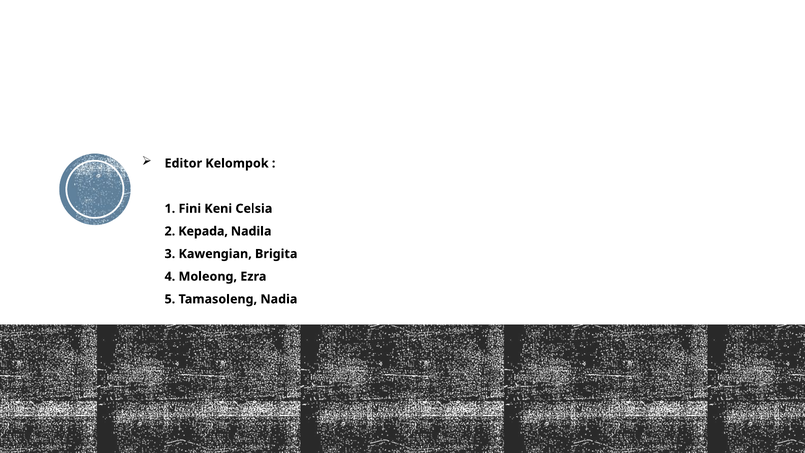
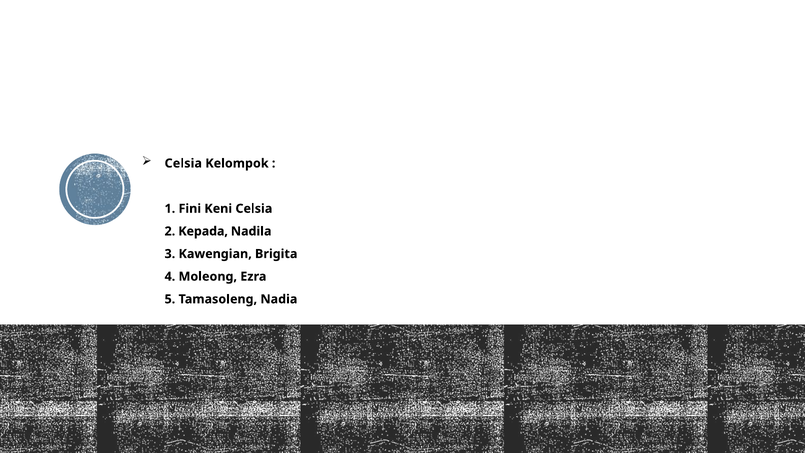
Editor at (183, 163): Editor -> Celsia
